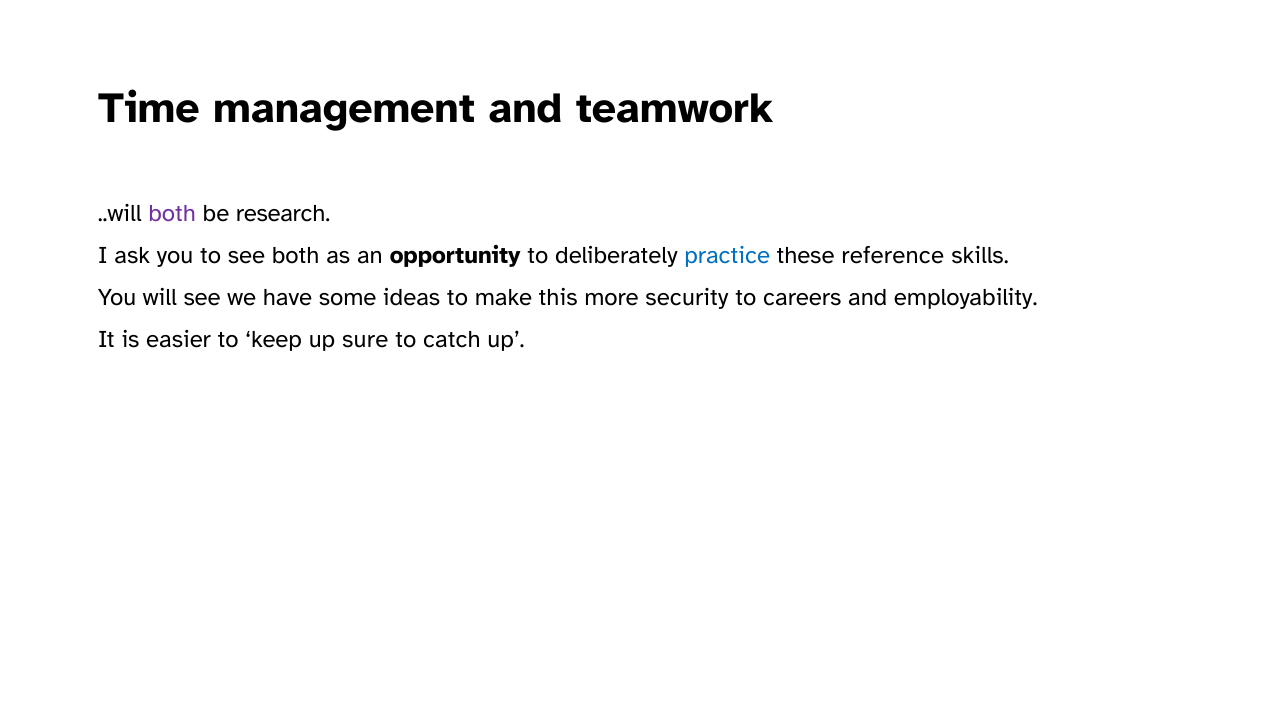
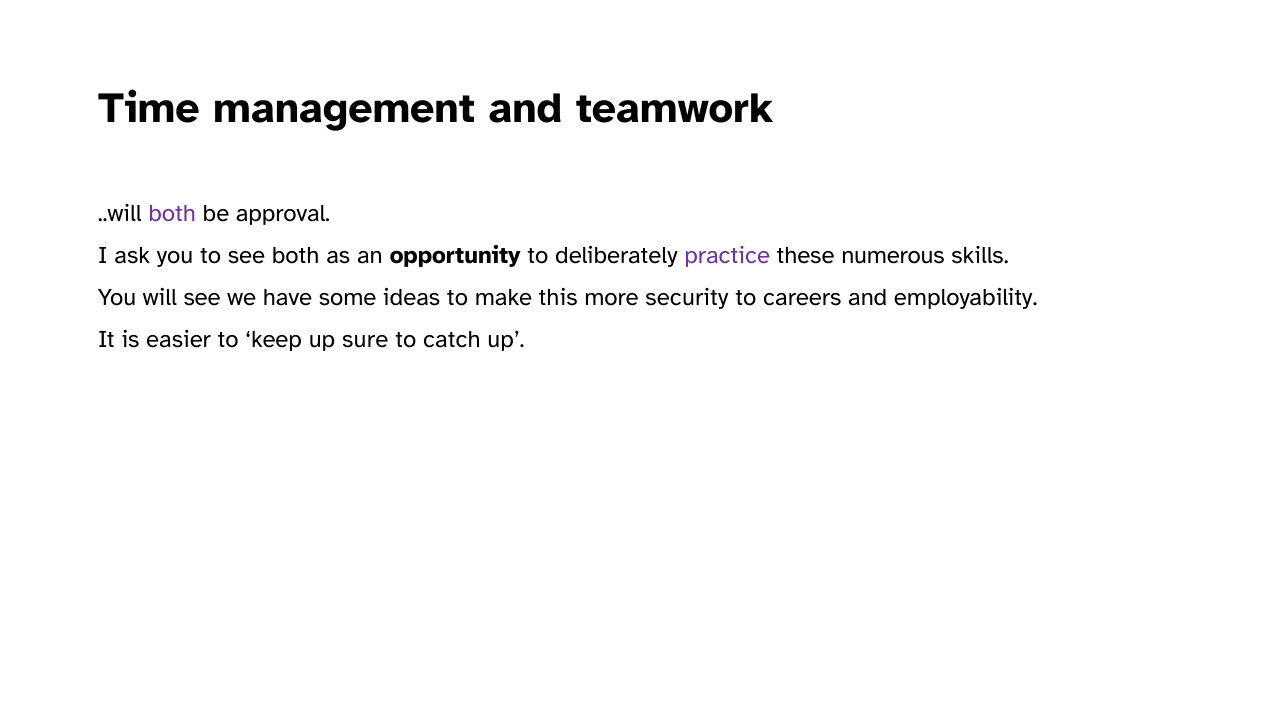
research: research -> approval
practice colour: blue -> purple
reference: reference -> numerous
